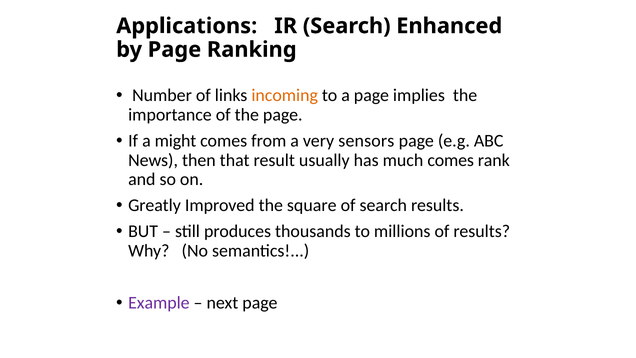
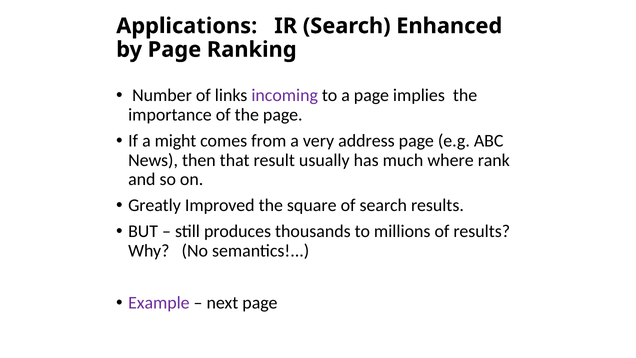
incoming colour: orange -> purple
sensors: sensors -> address
much comes: comes -> where
